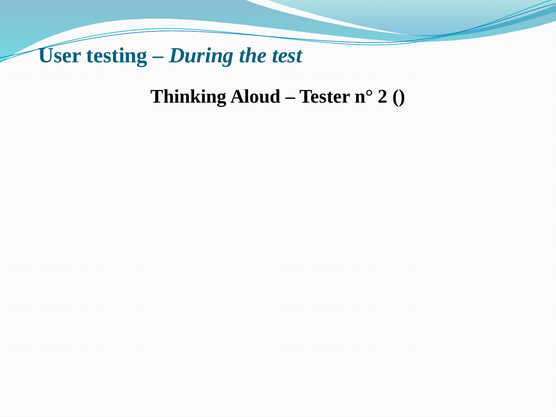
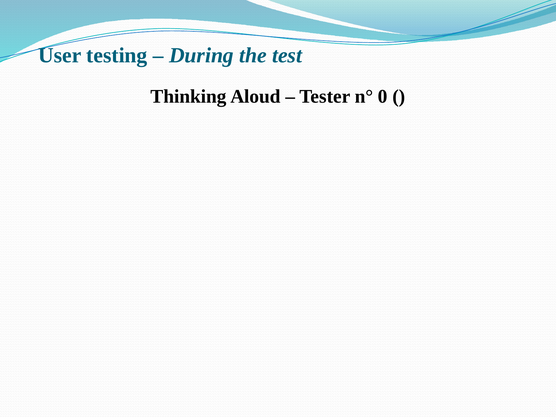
2: 2 -> 0
